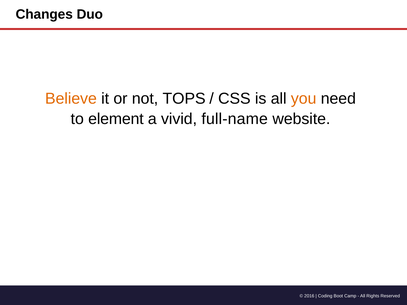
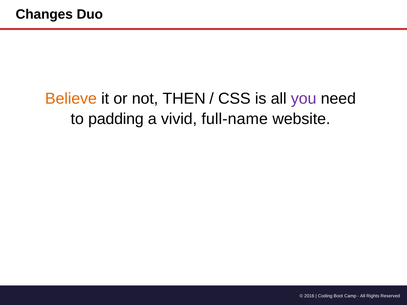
TOPS: TOPS -> THEN
you colour: orange -> purple
element: element -> padding
